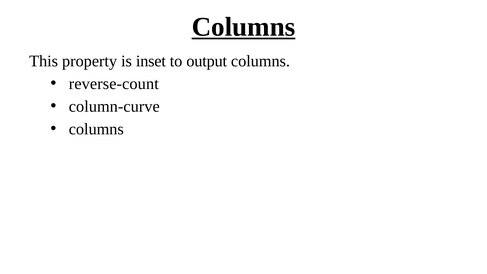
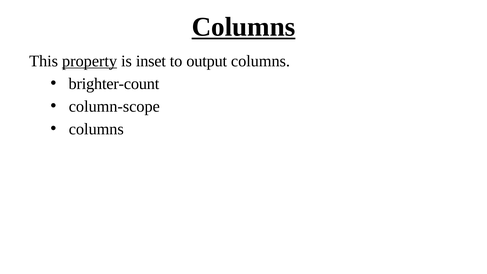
property underline: none -> present
reverse-count: reverse-count -> brighter-count
column-curve: column-curve -> column-scope
